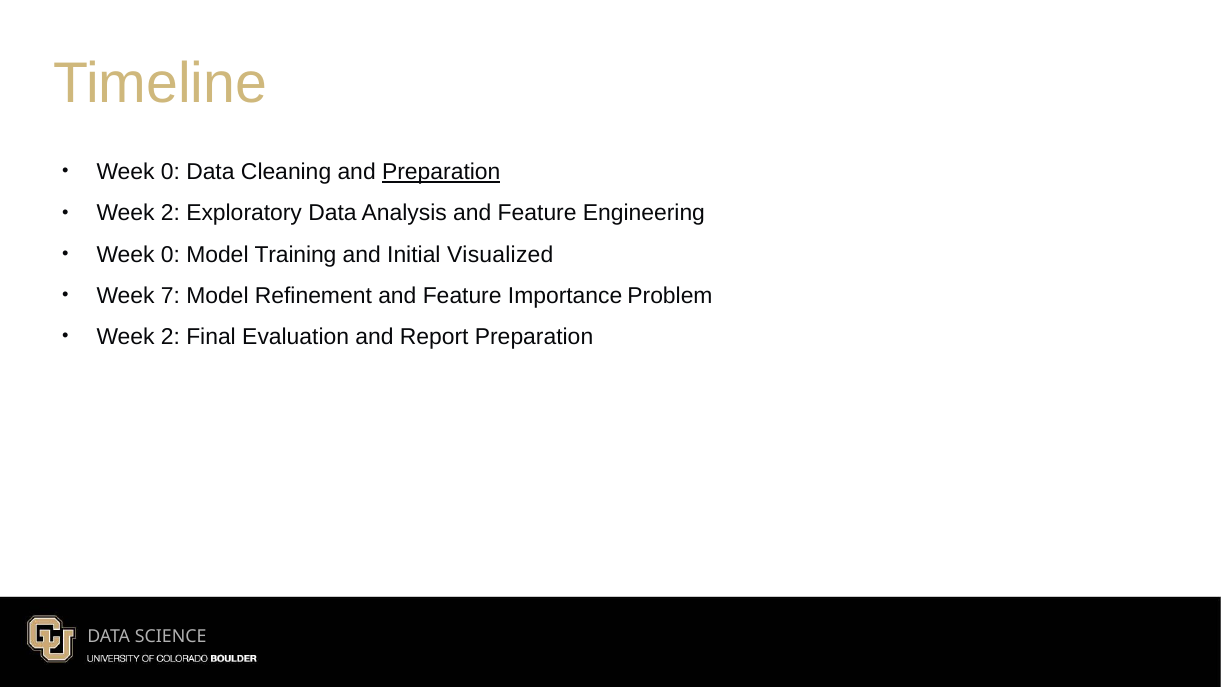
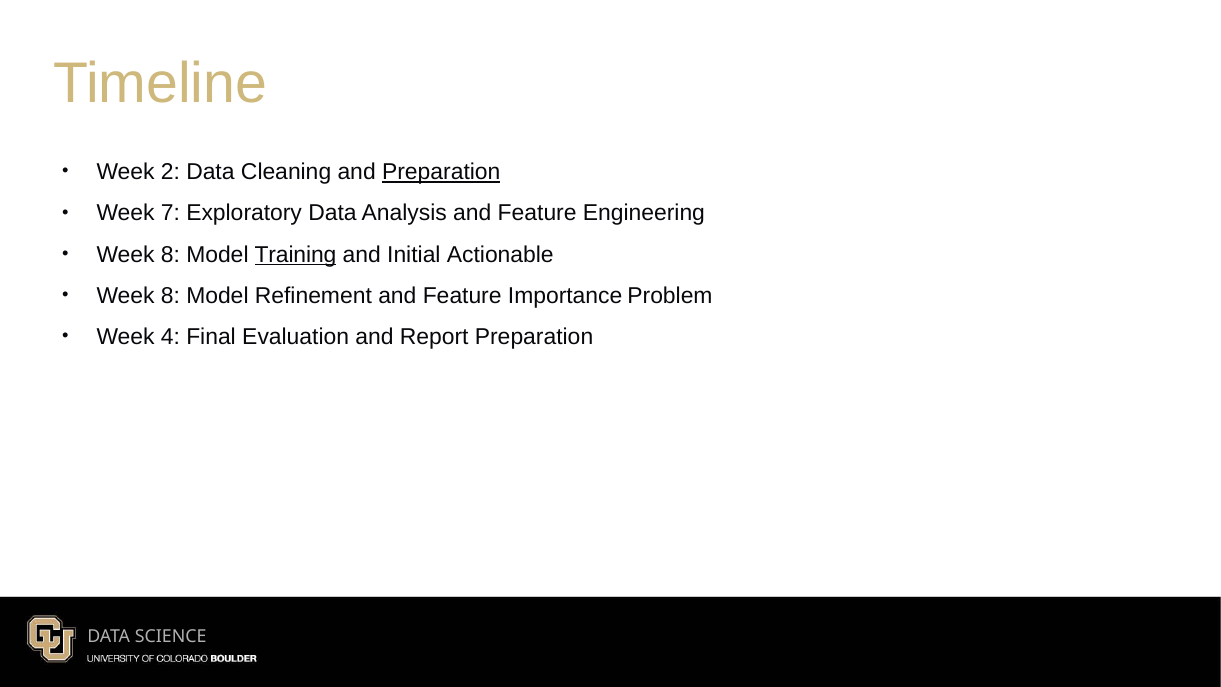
0 at (170, 172): 0 -> 2
2 at (170, 213): 2 -> 7
0 at (170, 255): 0 -> 8
Training underline: none -> present
Visualized: Visualized -> Actionable
7 at (170, 296): 7 -> 8
2 at (170, 337): 2 -> 4
